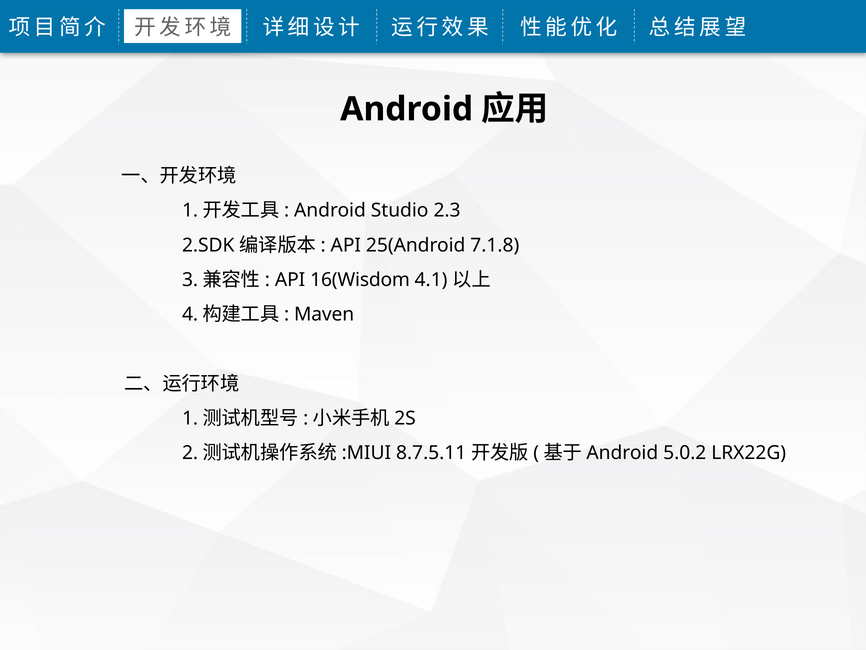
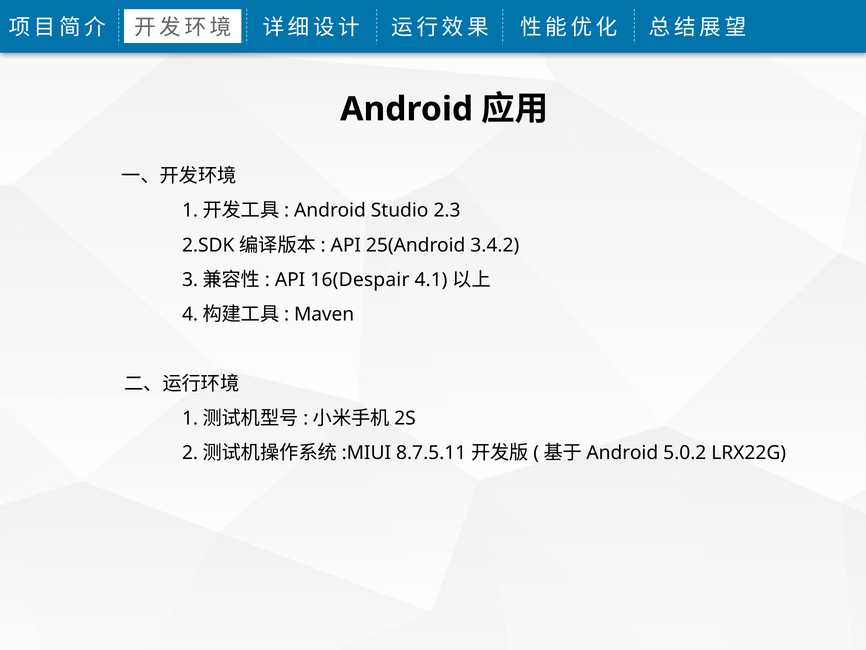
7.1.8: 7.1.8 -> 3.4.2
16(Wisdom: 16(Wisdom -> 16(Despair
